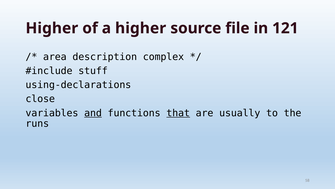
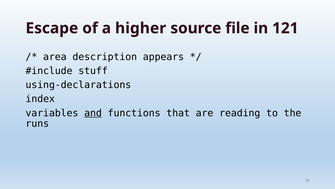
Higher at (52, 28): Higher -> Escape
complex: complex -> appears
close: close -> index
that underline: present -> none
usually: usually -> reading
